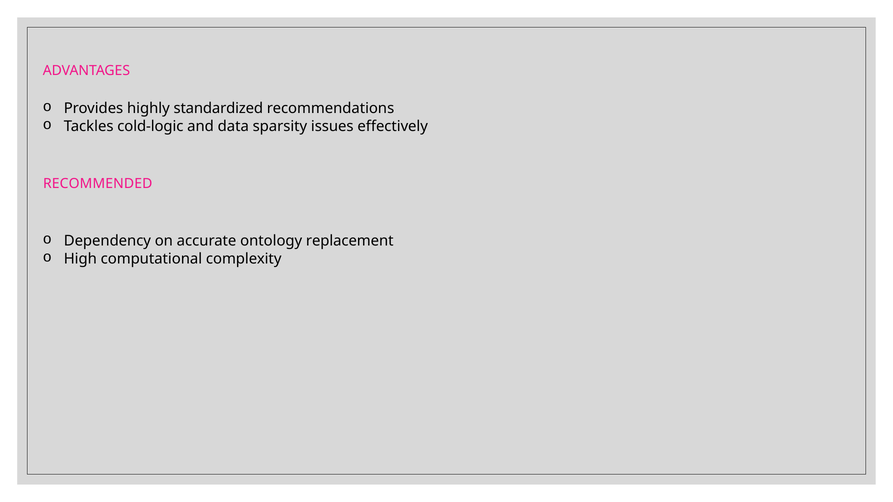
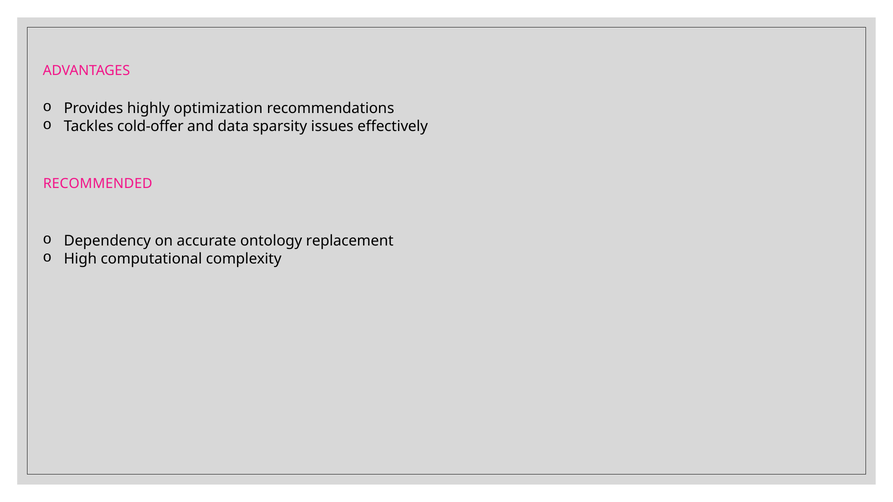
standardized: standardized -> optimization
cold-logic: cold-logic -> cold-offer
